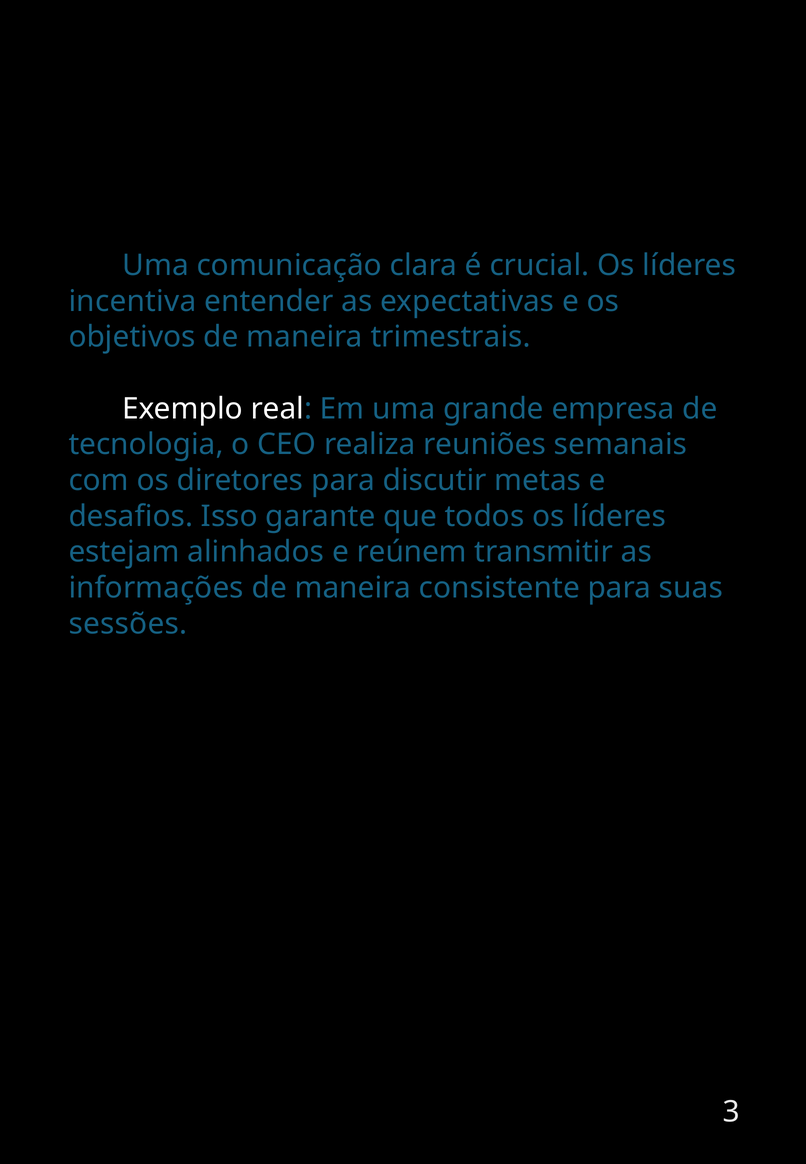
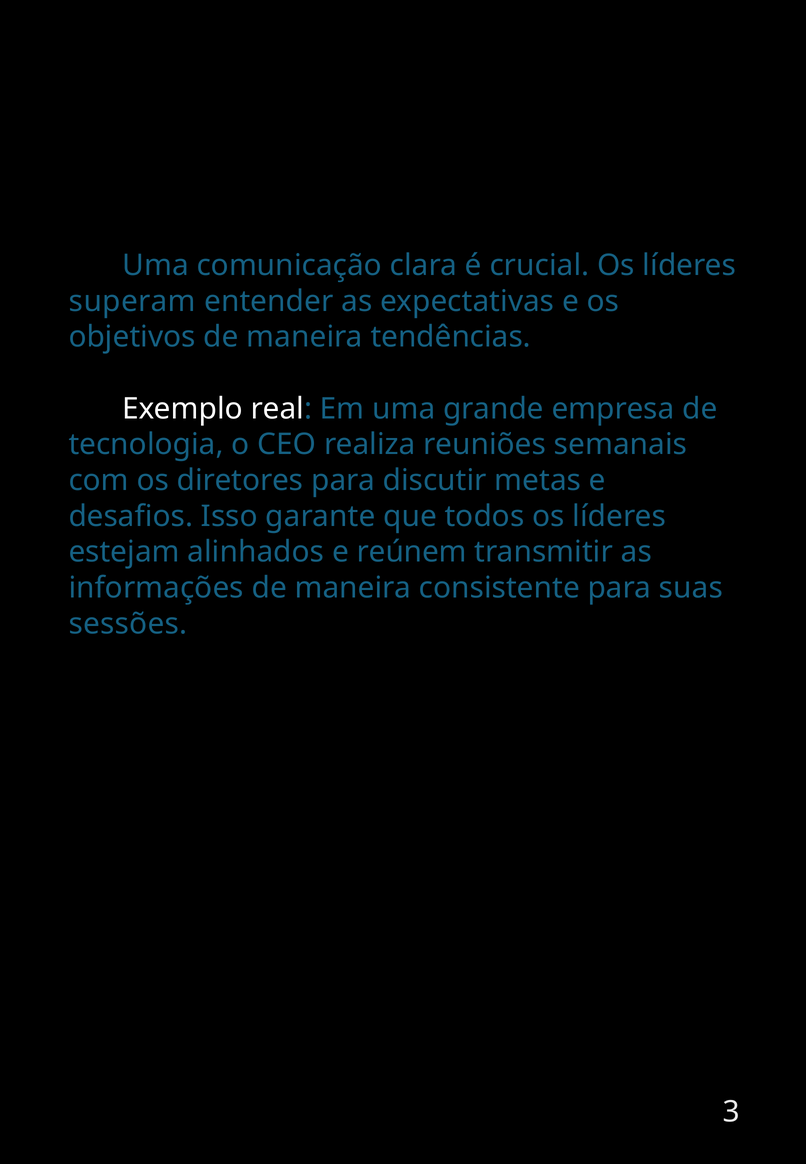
incentiva: incentiva -> superam
trimestrais: trimestrais -> tendências
